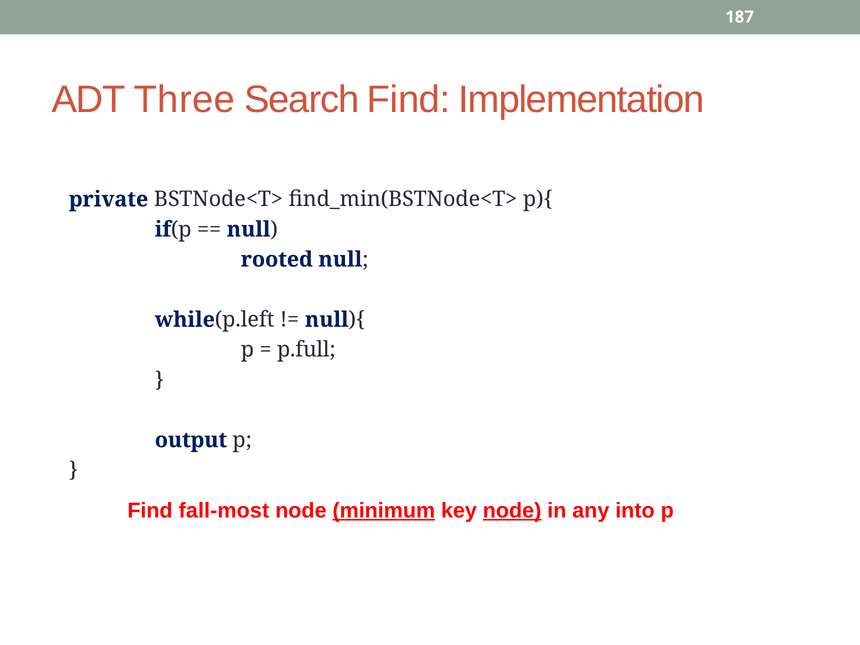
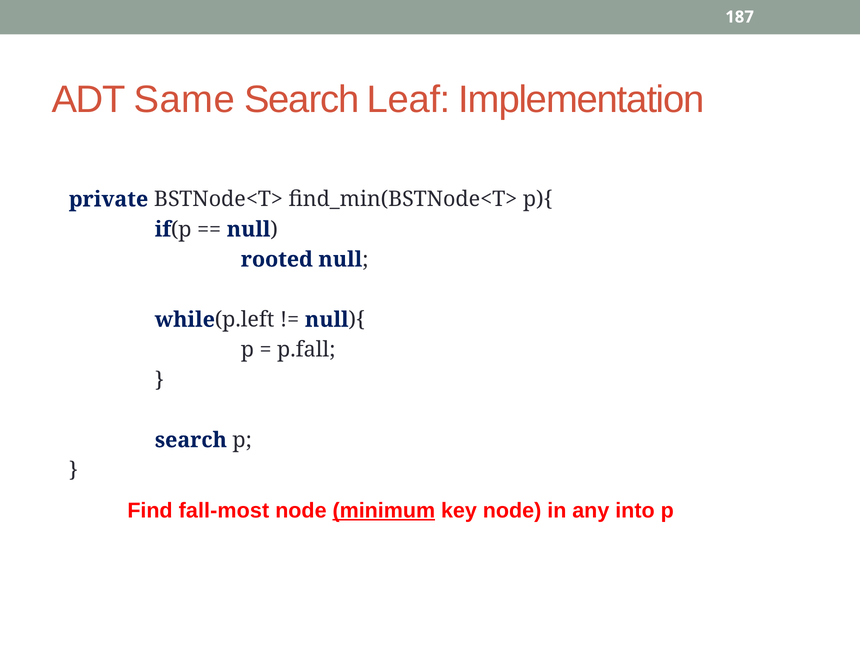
Three: Three -> Same
Search Find: Find -> Leaf
p.full: p.full -> p.fall
output at (191, 440): output -> search
node at (512, 511) underline: present -> none
